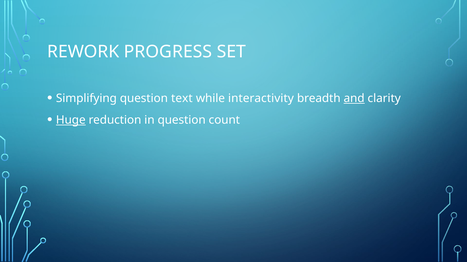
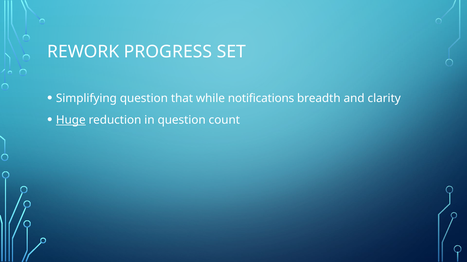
text: text -> that
interactivity: interactivity -> notifications
and underline: present -> none
